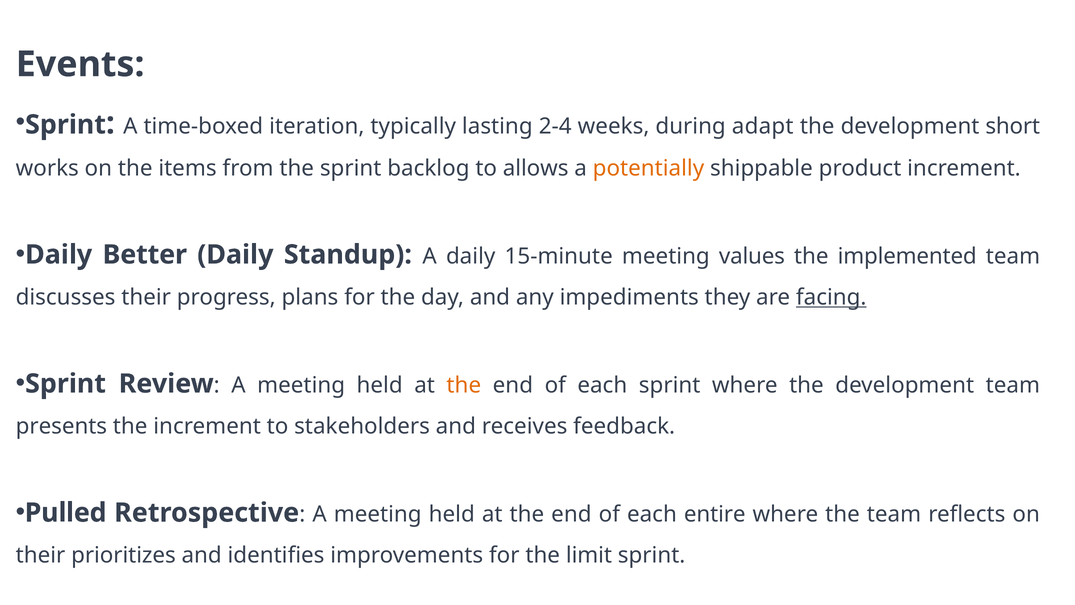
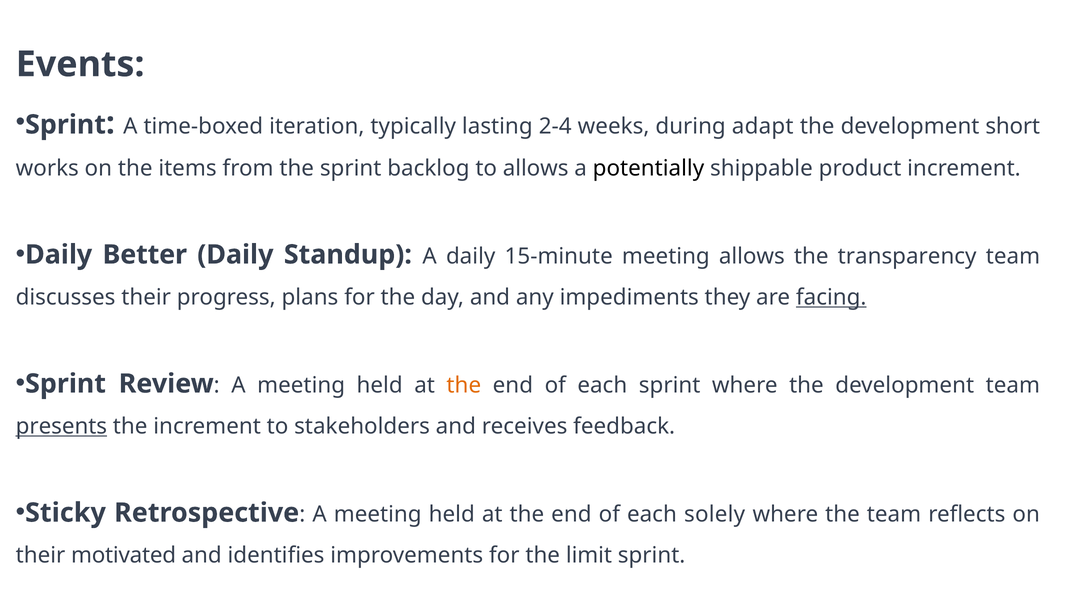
potentially colour: orange -> black
meeting values: values -> allows
implemented: implemented -> transparency
presents underline: none -> present
Pulled: Pulled -> Sticky
entire: entire -> solely
prioritizes: prioritizes -> motivated
